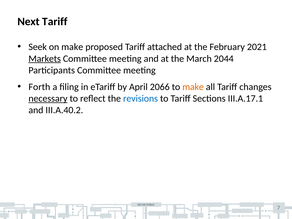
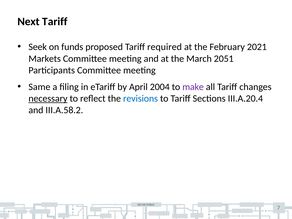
on make: make -> funds
attached: attached -> required
Markets underline: present -> none
2044: 2044 -> 2051
Forth: Forth -> Same
2066: 2066 -> 2004
make at (193, 87) colour: orange -> purple
III.A.17.1: III.A.17.1 -> III.A.20.4
III.A.40.2: III.A.40.2 -> III.A.58.2
